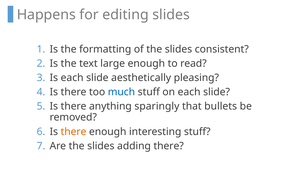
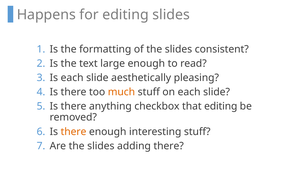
much colour: blue -> orange
sparingly: sparingly -> checkbox
that bullets: bullets -> editing
